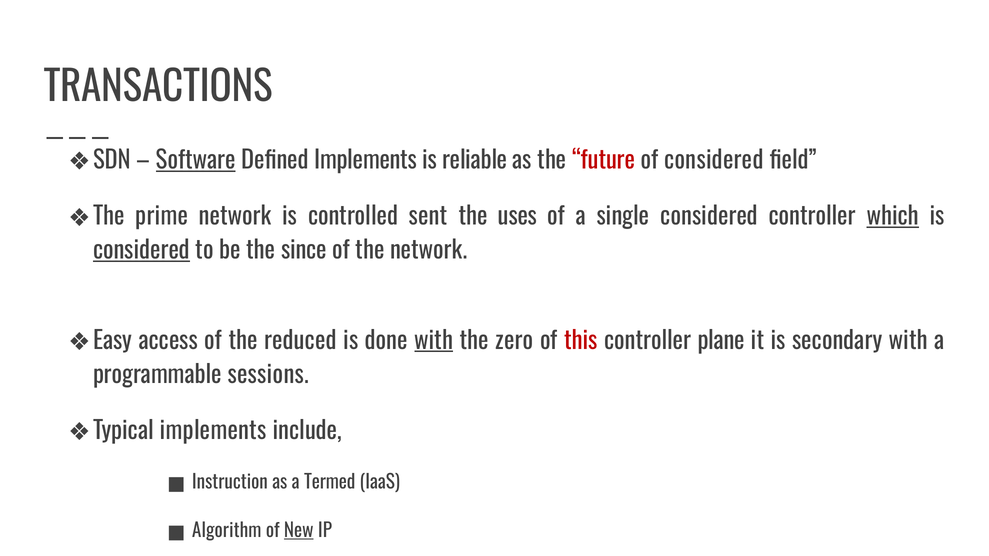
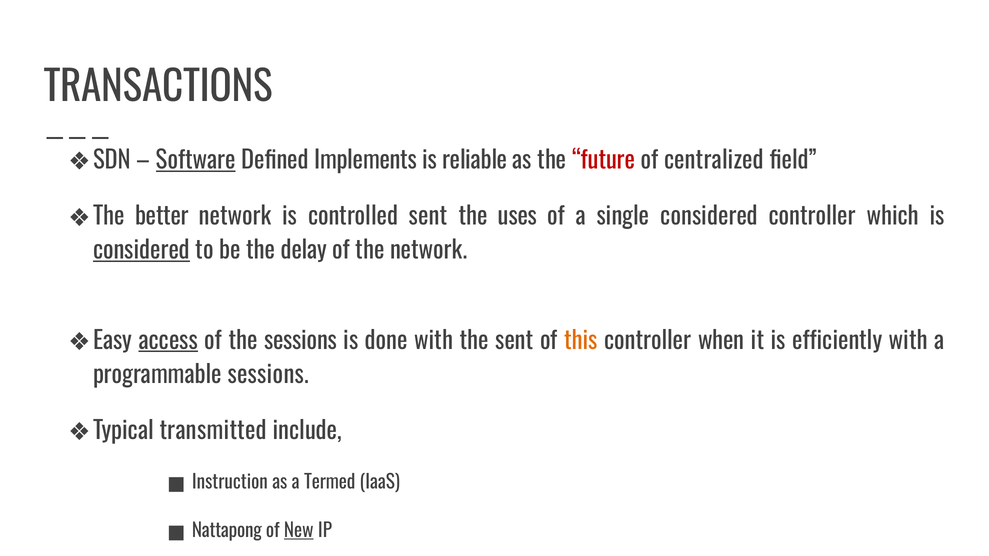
of considered: considered -> centralized
prime: prime -> better
which underline: present -> none
since: since -> delay
access underline: none -> present
the reduced: reduced -> sessions
with at (434, 341) underline: present -> none
the zero: zero -> sent
this colour: red -> orange
plane: plane -> when
secondary: secondary -> efficiently
implements at (213, 431): implements -> transmitted
Algorithm: Algorithm -> Nattapong
